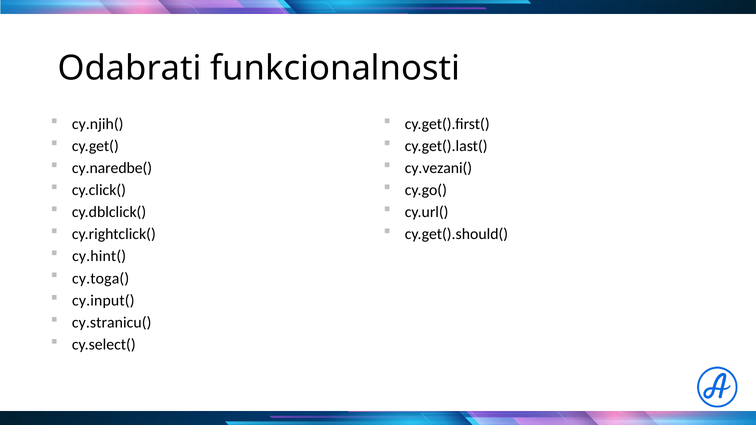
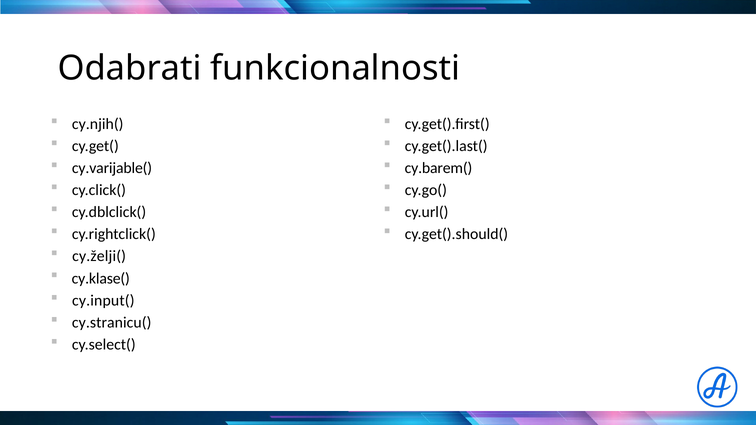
cy.naredbe(: cy.naredbe( -> cy.varijable(
cy.vezani(: cy.vezani( -> cy.barem(
cy.hint(: cy.hint( -> cy.želji(
cy.toga(: cy.toga( -> cy.klase(
